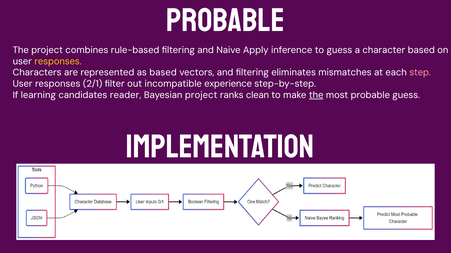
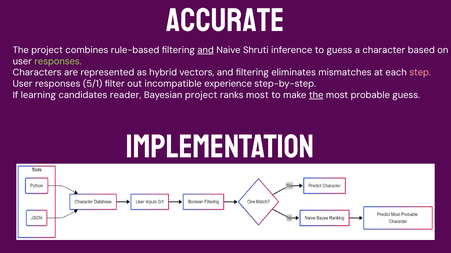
Probable at (225, 20): Probable -> Accurate
and at (206, 50) underline: none -> present
Apply: Apply -> Shruti
responses at (58, 61) colour: yellow -> light green
as based: based -> hybrid
2/1: 2/1 -> 5/1
ranks clean: clean -> most
